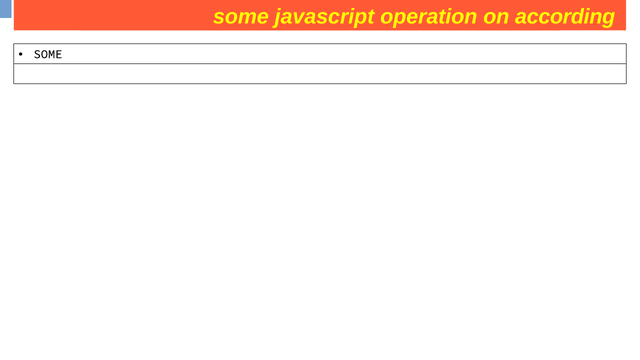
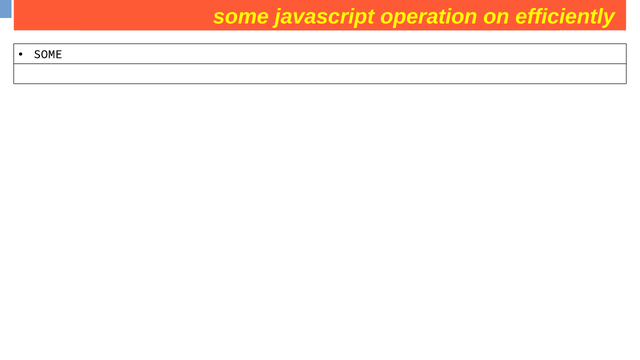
according: according -> efficiently
